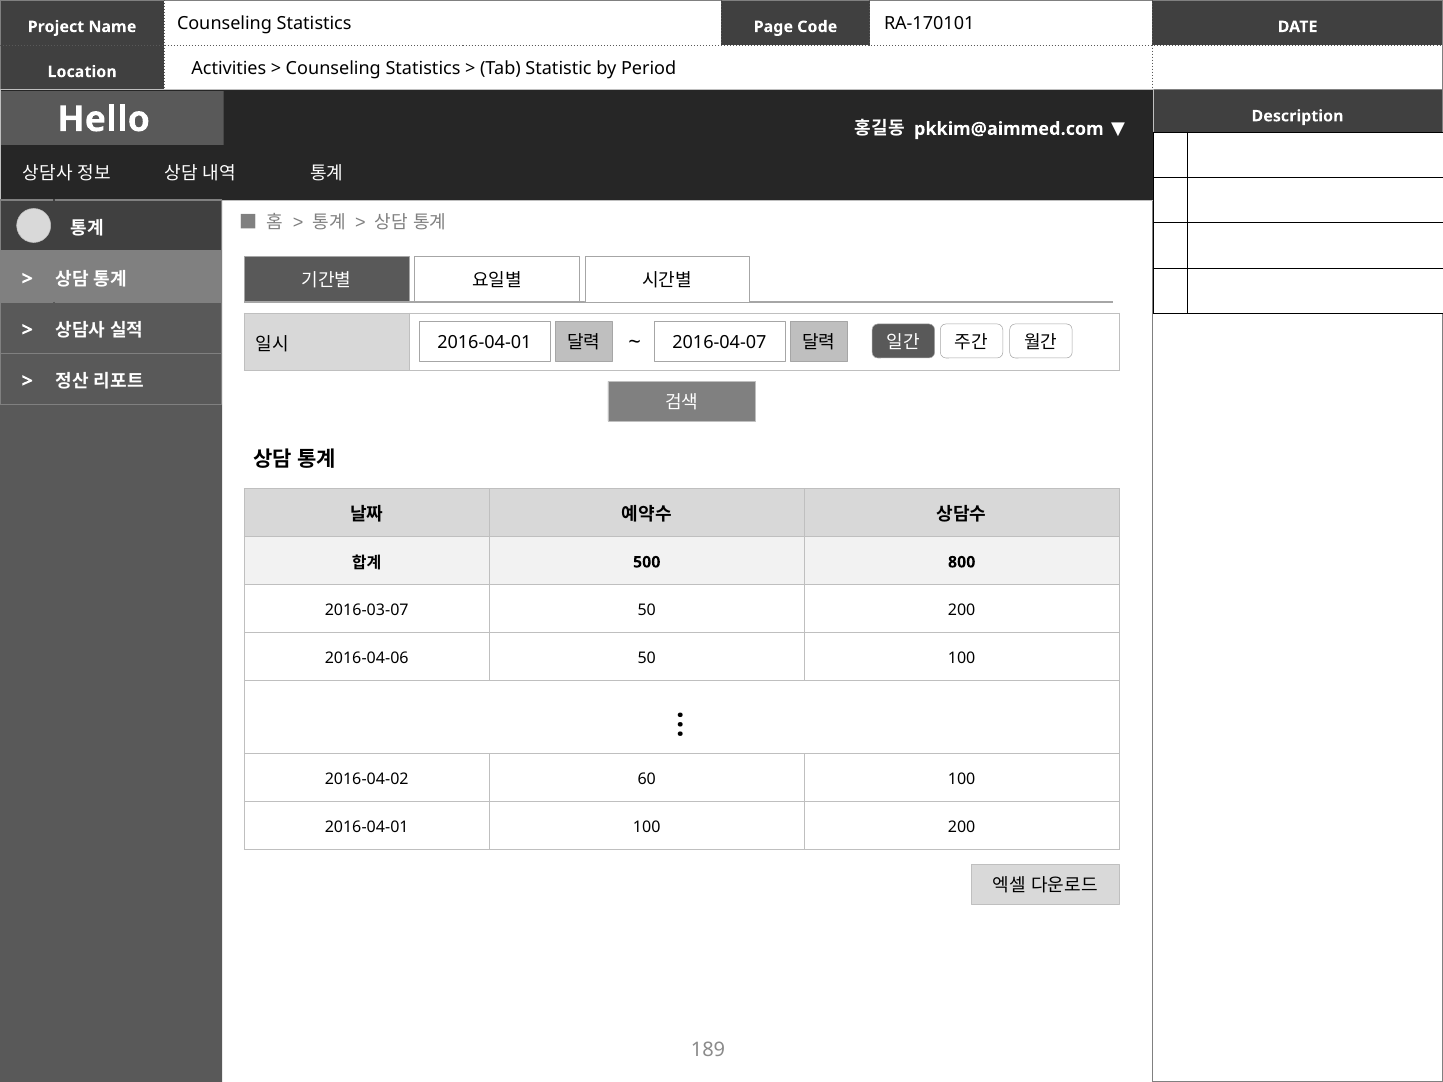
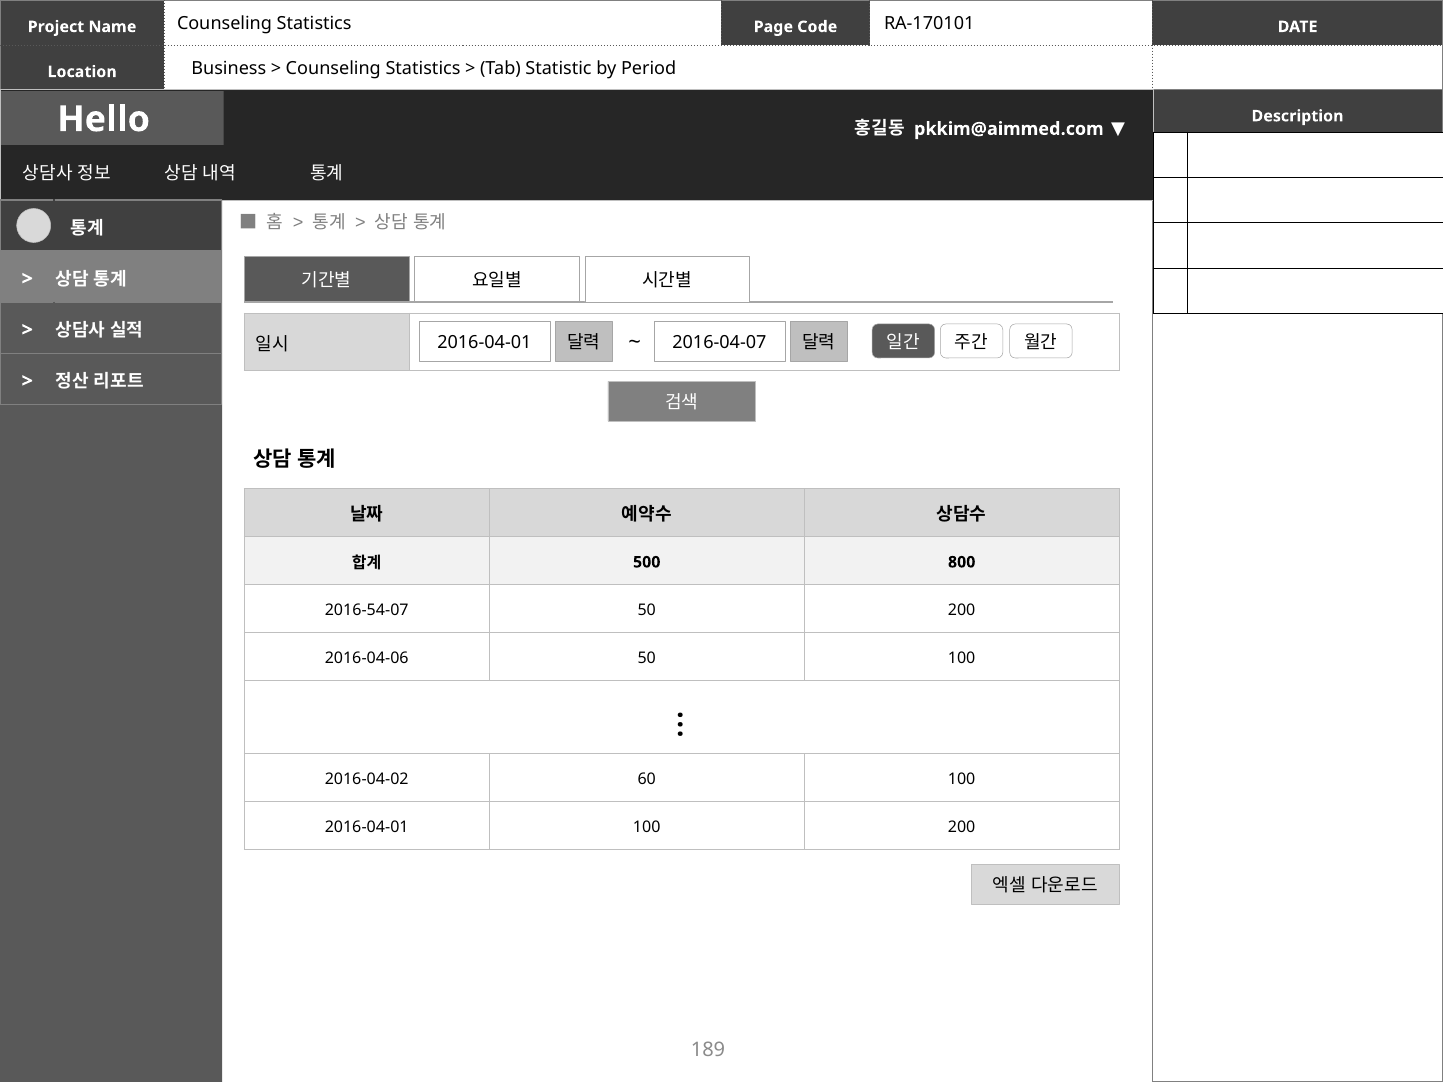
Activities: Activities -> Business
2016-03-07: 2016-03-07 -> 2016-54-07
